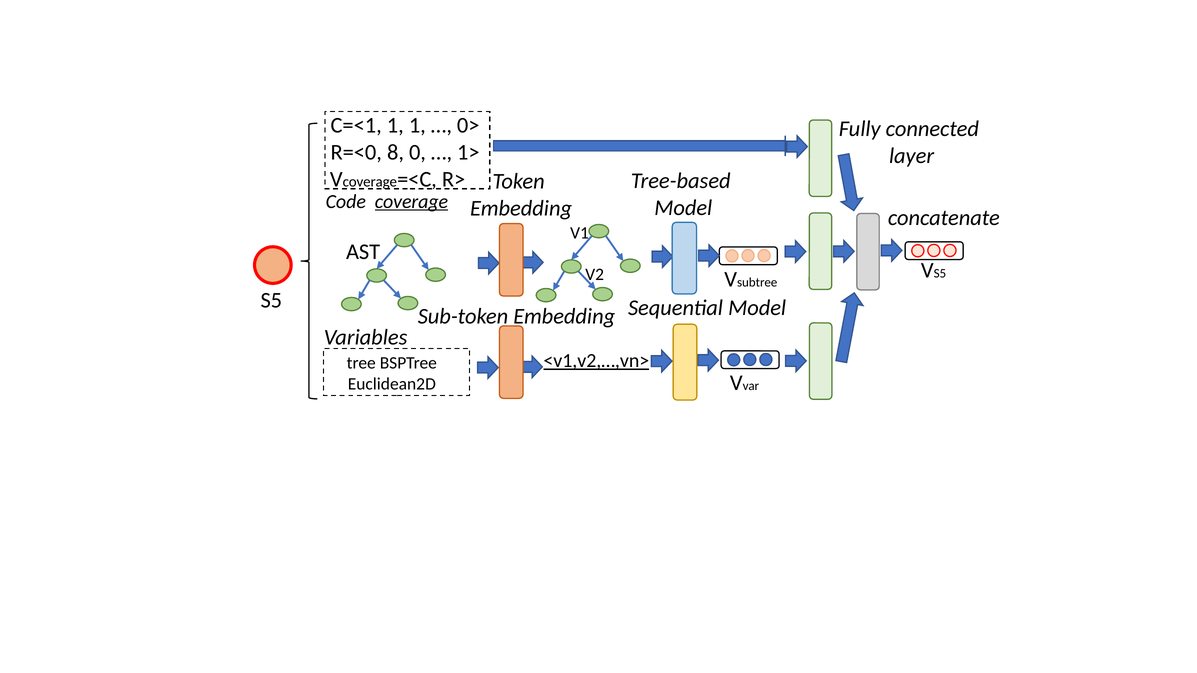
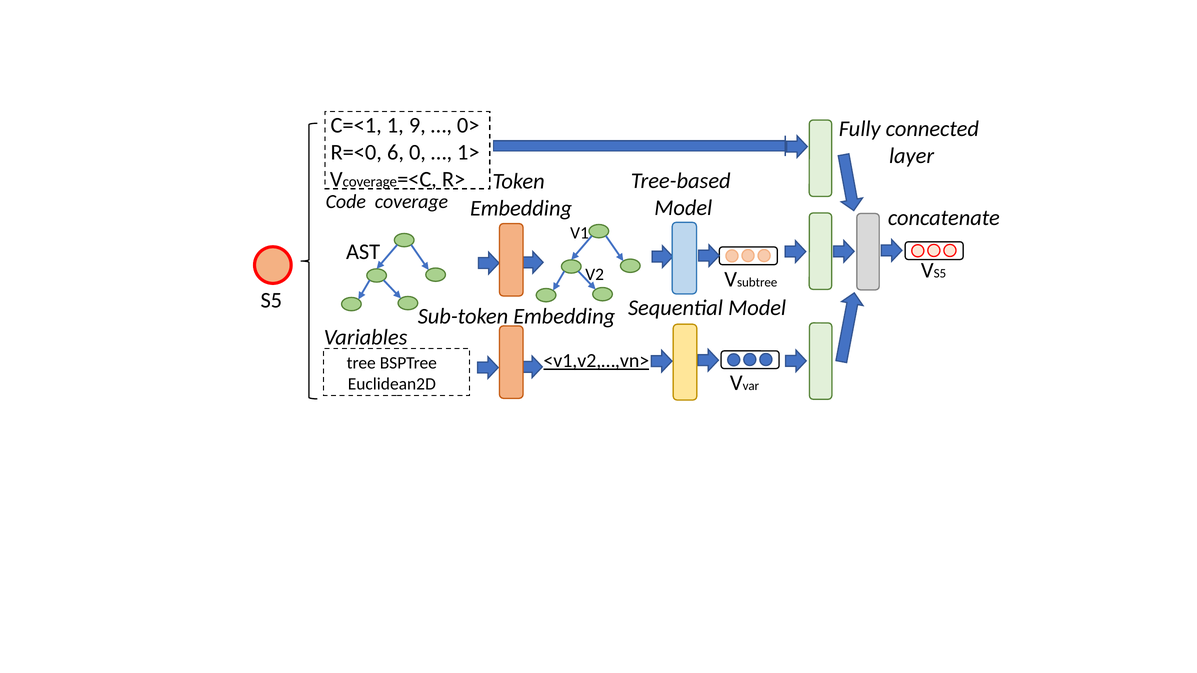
1 1: 1 -> 9
8: 8 -> 6
coverage at (411, 202) underline: present -> none
